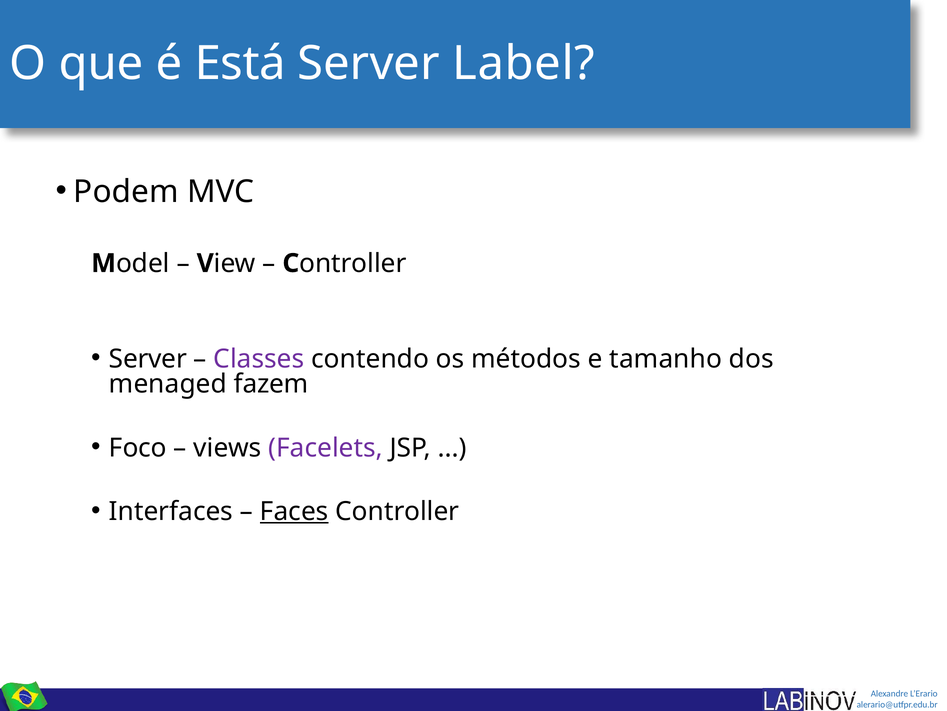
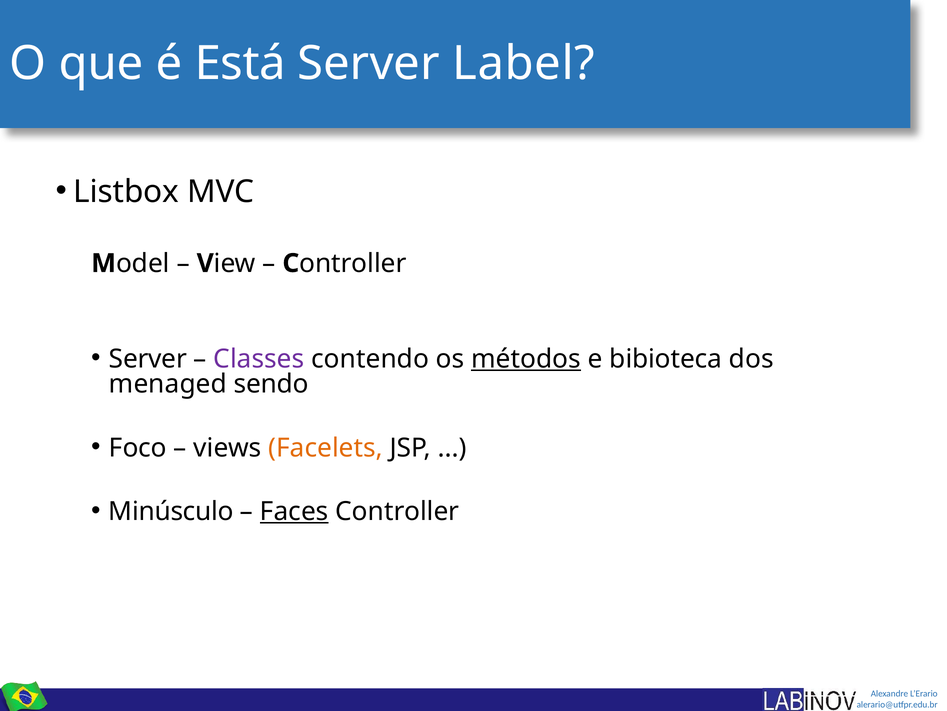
Podem: Podem -> Listbox
métodos underline: none -> present
tamanho: tamanho -> bibioteca
fazem: fazem -> sendo
Facelets colour: purple -> orange
Interfaces: Interfaces -> Minúsculo
